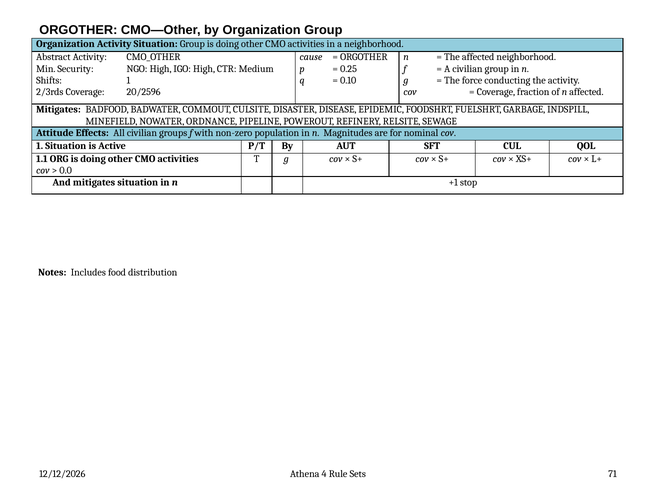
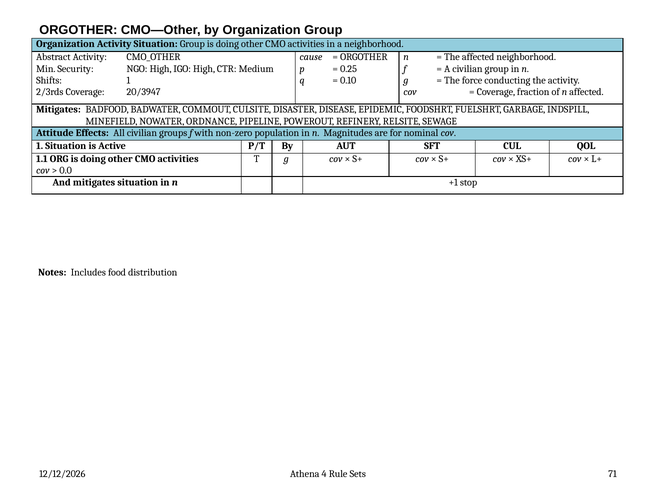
20/2596: 20/2596 -> 20/3947
